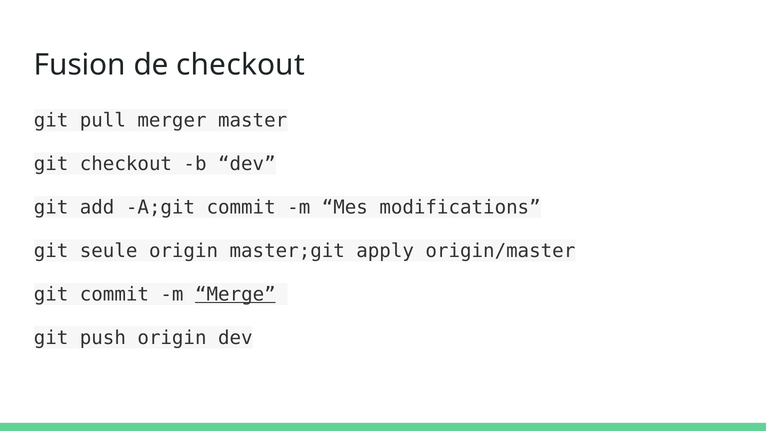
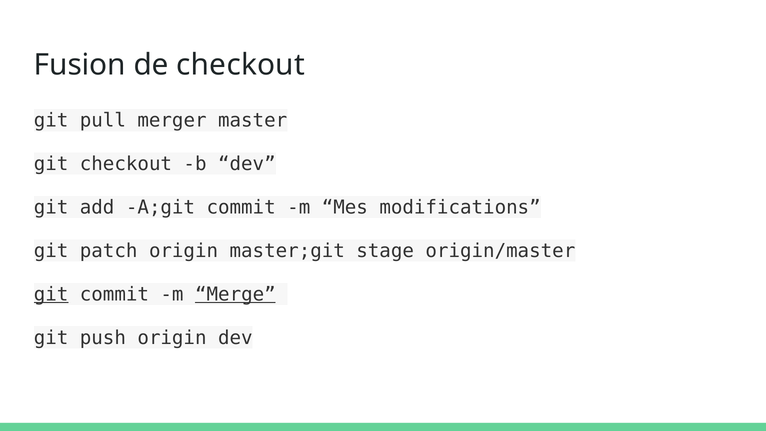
seule: seule -> patch
apply: apply -> stage
git at (51, 294) underline: none -> present
